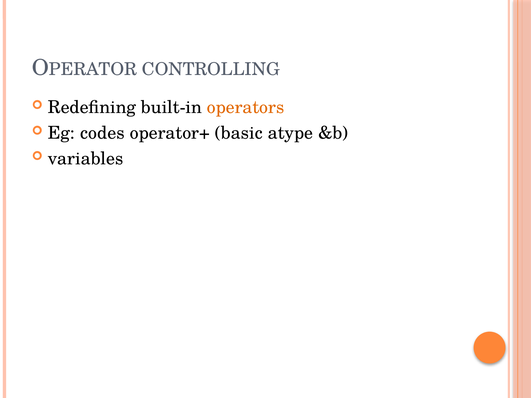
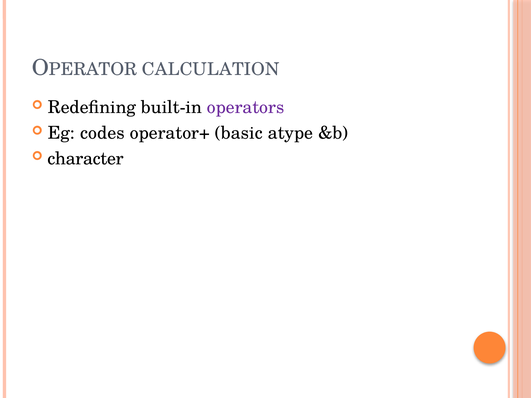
CONTROLLING: CONTROLLING -> CALCULATION
operators colour: orange -> purple
variables: variables -> character
